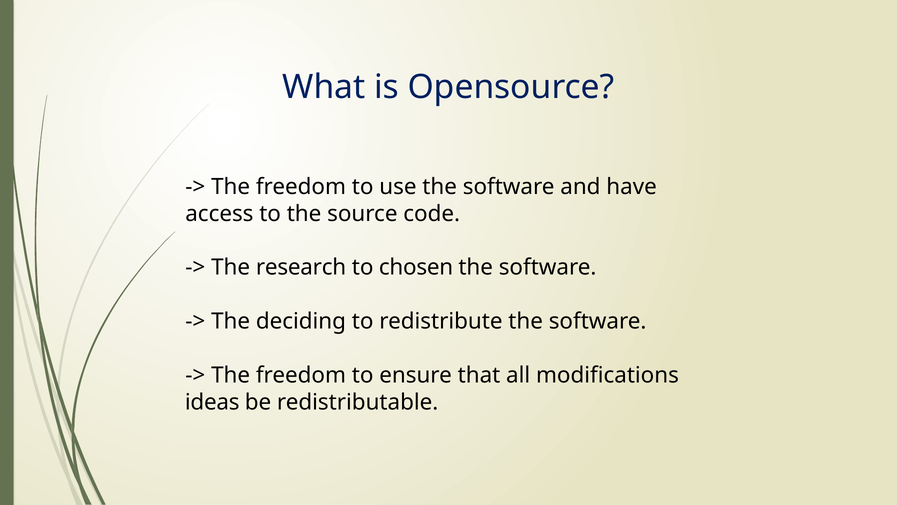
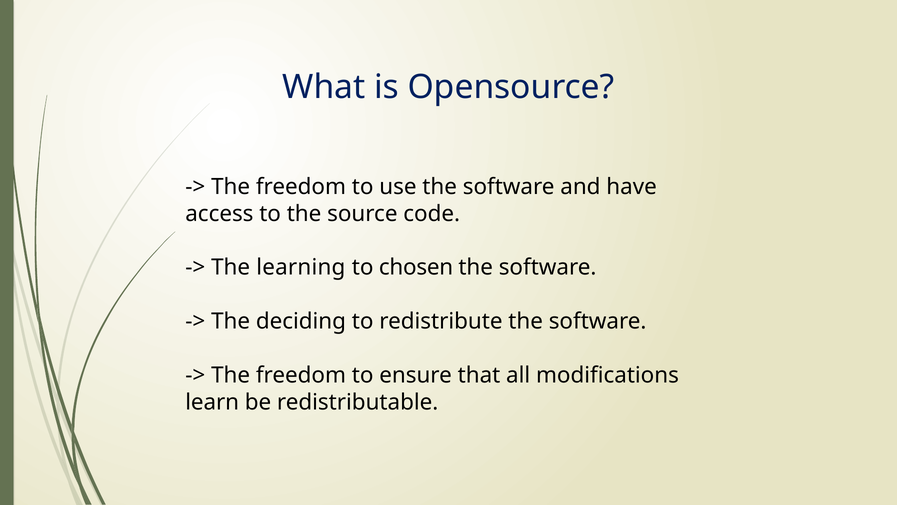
research: research -> learning
ideas: ideas -> learn
